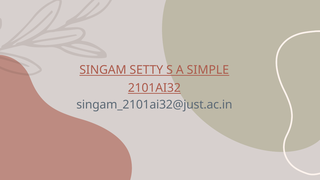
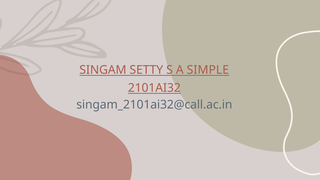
singam_2101ai32@just.ac.in: singam_2101ai32@just.ac.in -> singam_2101ai32@call.ac.in
